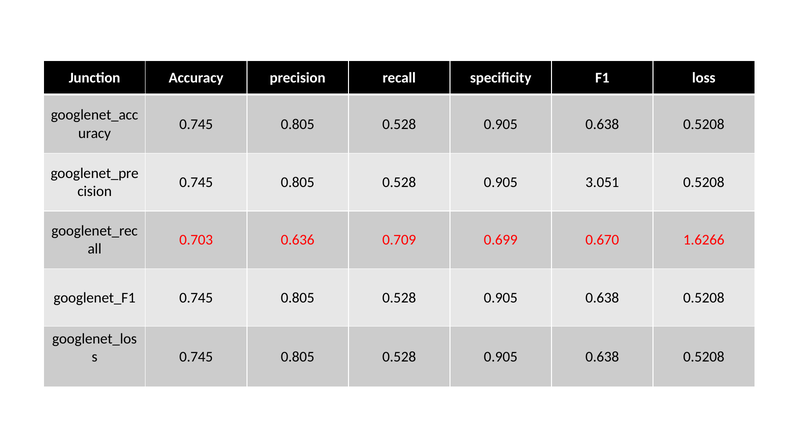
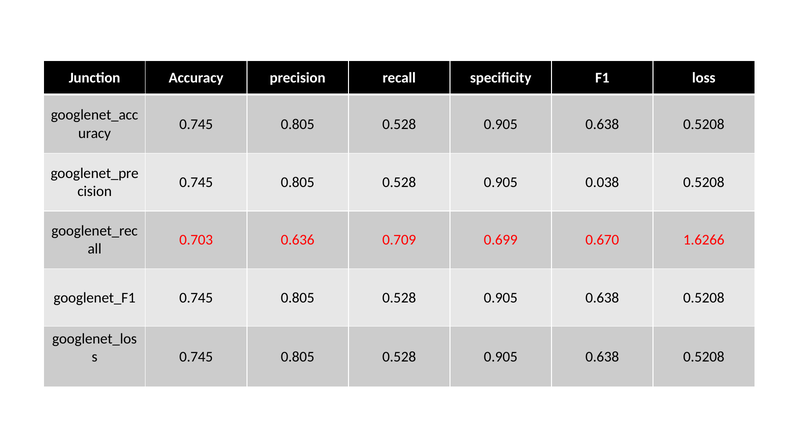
3.051: 3.051 -> 0.038
